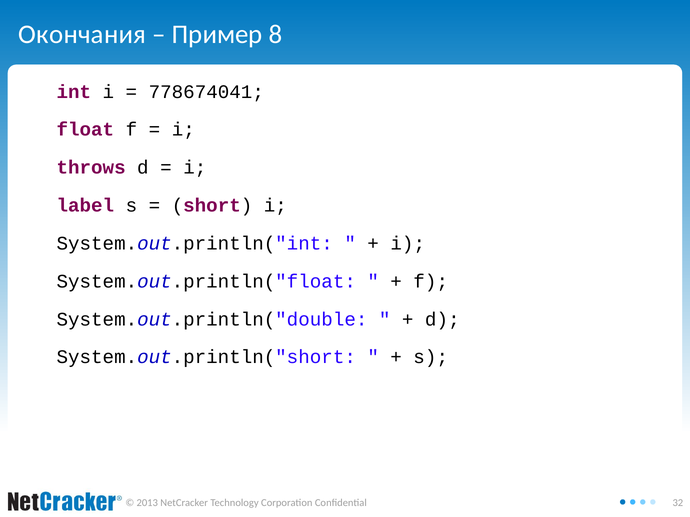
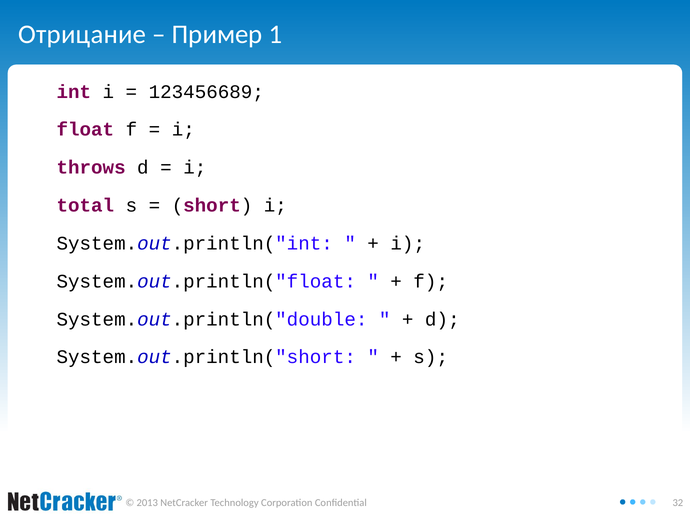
Окончания: Окончания -> Отрицание
8: 8 -> 1
778674041: 778674041 -> 123456689
label: label -> total
